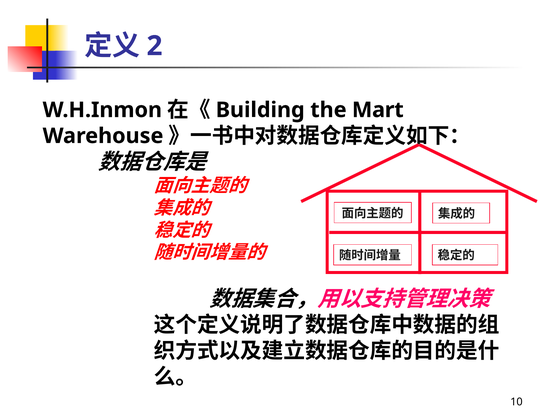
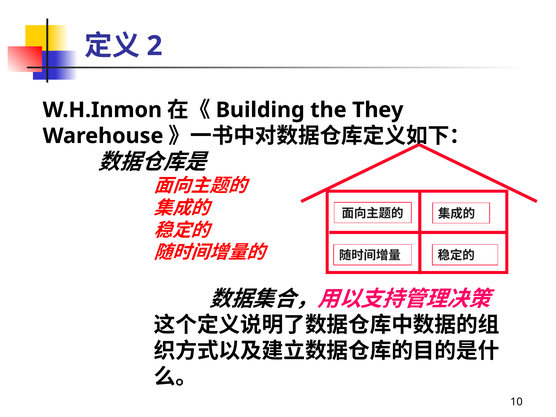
Mart: Mart -> They
